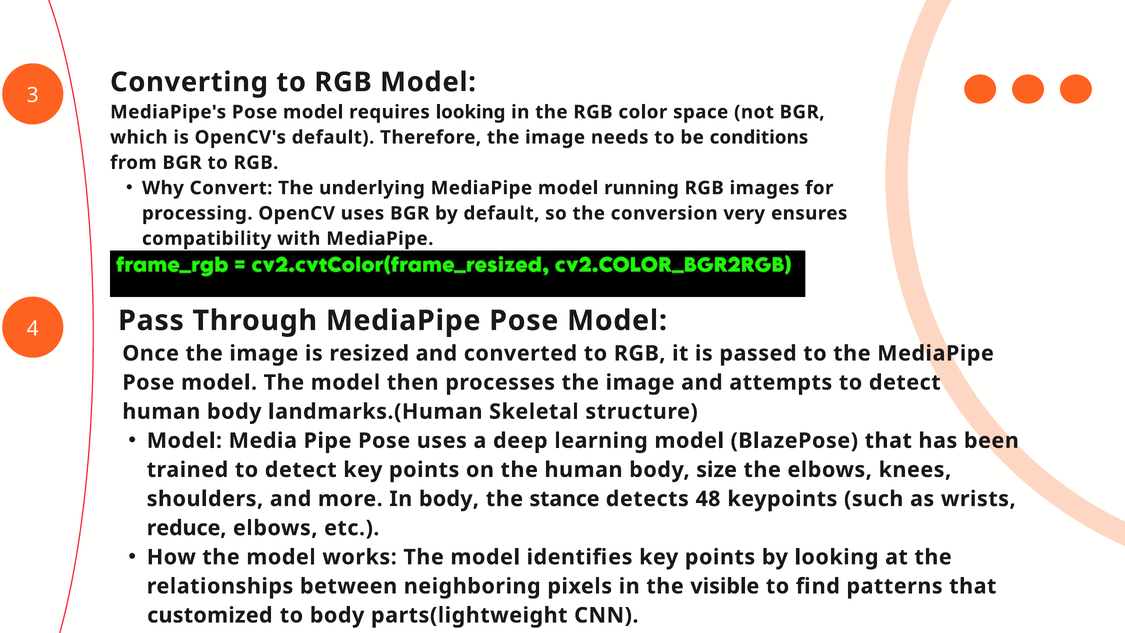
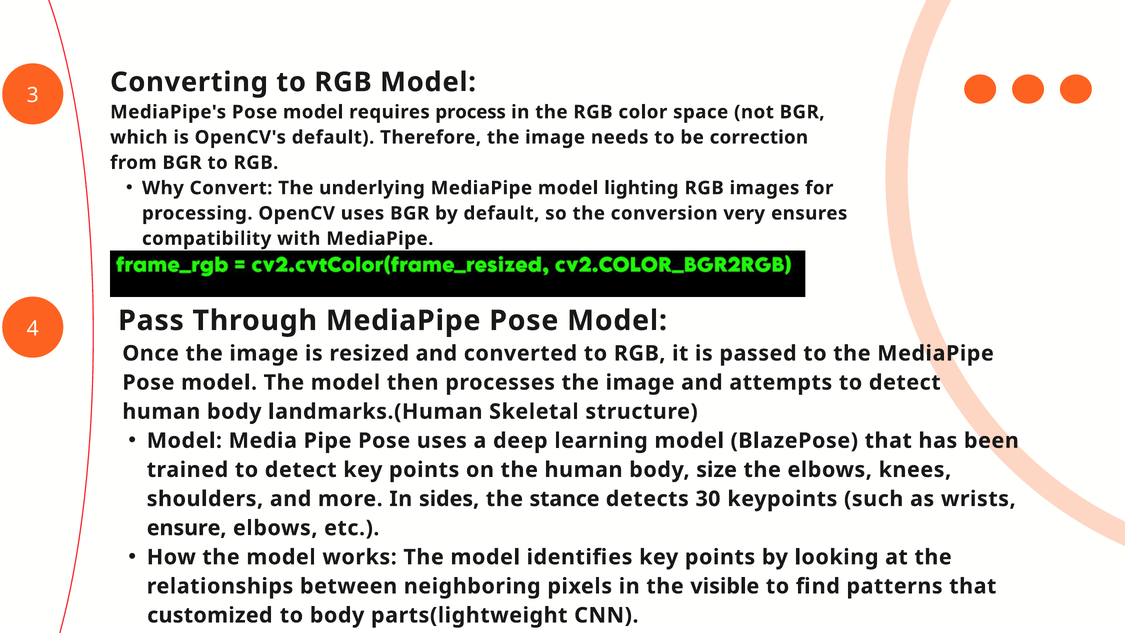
requires looking: looking -> process
conditions: conditions -> correction
running: running -> lighting
In body: body -> sides
48: 48 -> 30
reduce: reduce -> ensure
